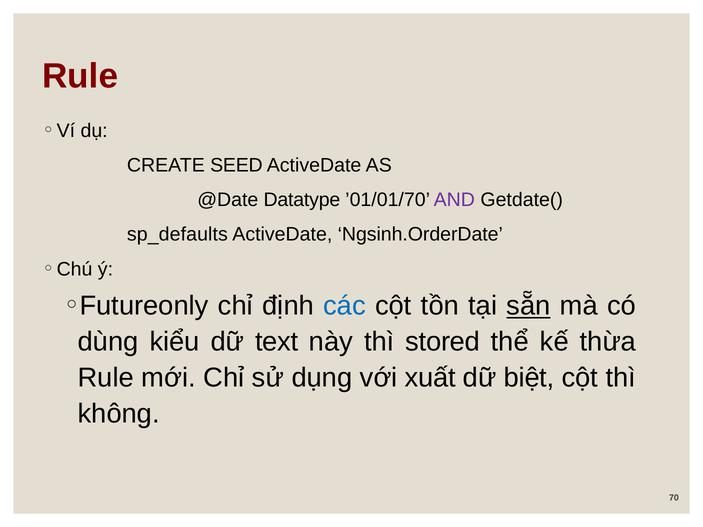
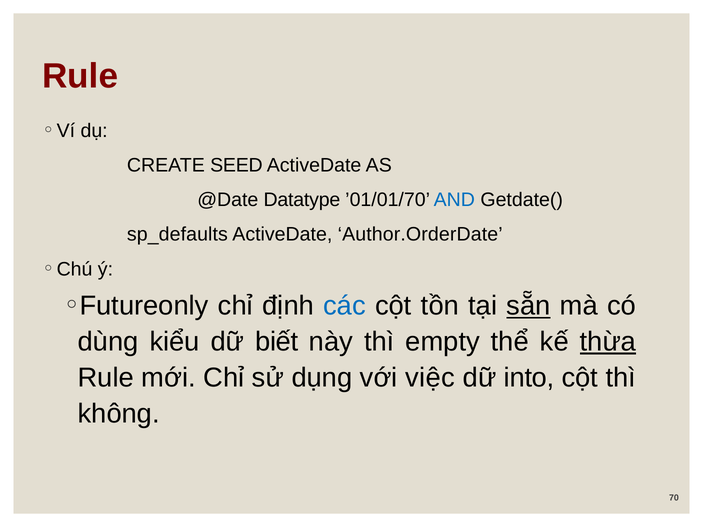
AND colour: purple -> blue
Ngsinh.OrderDate: Ngsinh.OrderDate -> Author.OrderDate
text: text -> biết
stored: stored -> empty
thừa underline: none -> present
xuất: xuất -> việc
biệt: biệt -> into
